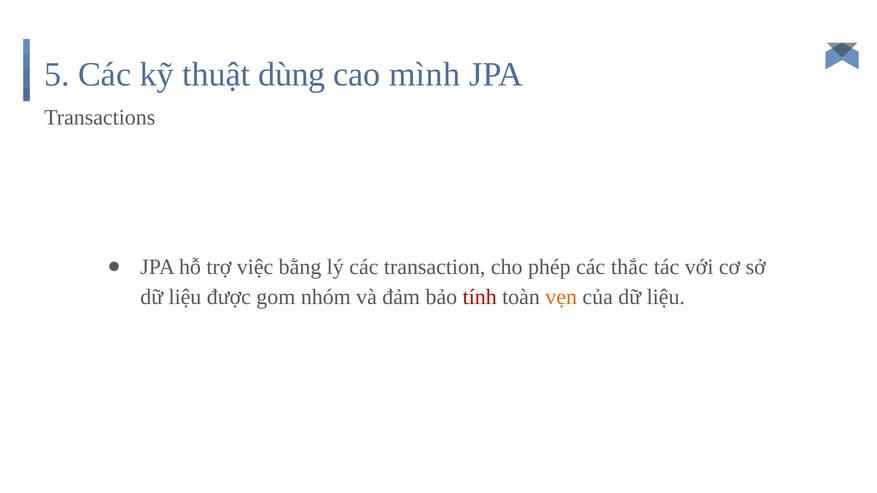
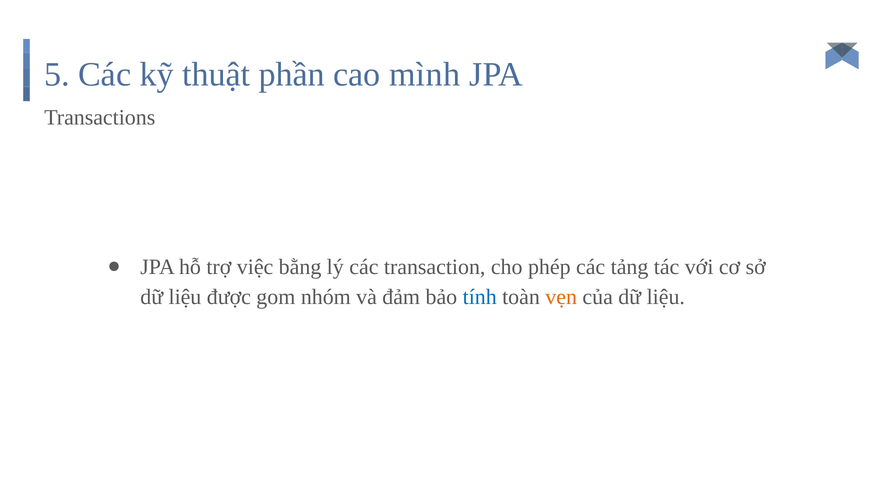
dùng: dùng -> phần
thắc: thắc -> tảng
tính colour: red -> blue
